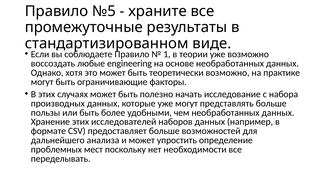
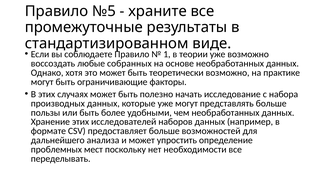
engineering: engineering -> собранных
